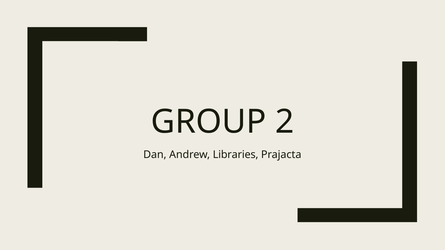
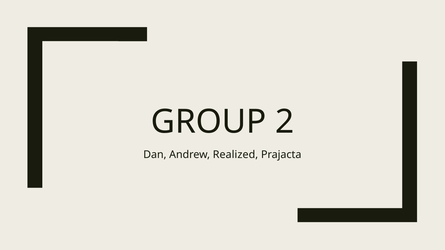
Libraries: Libraries -> Realized
